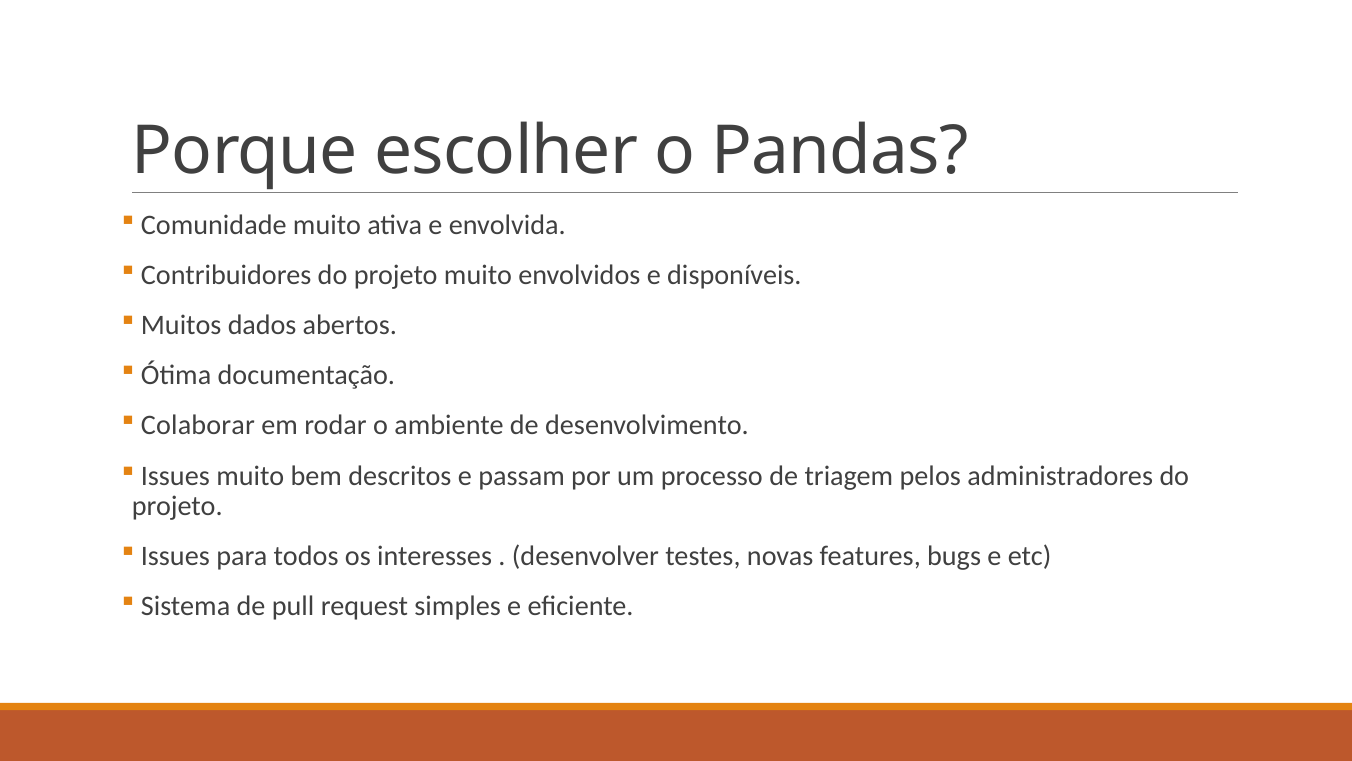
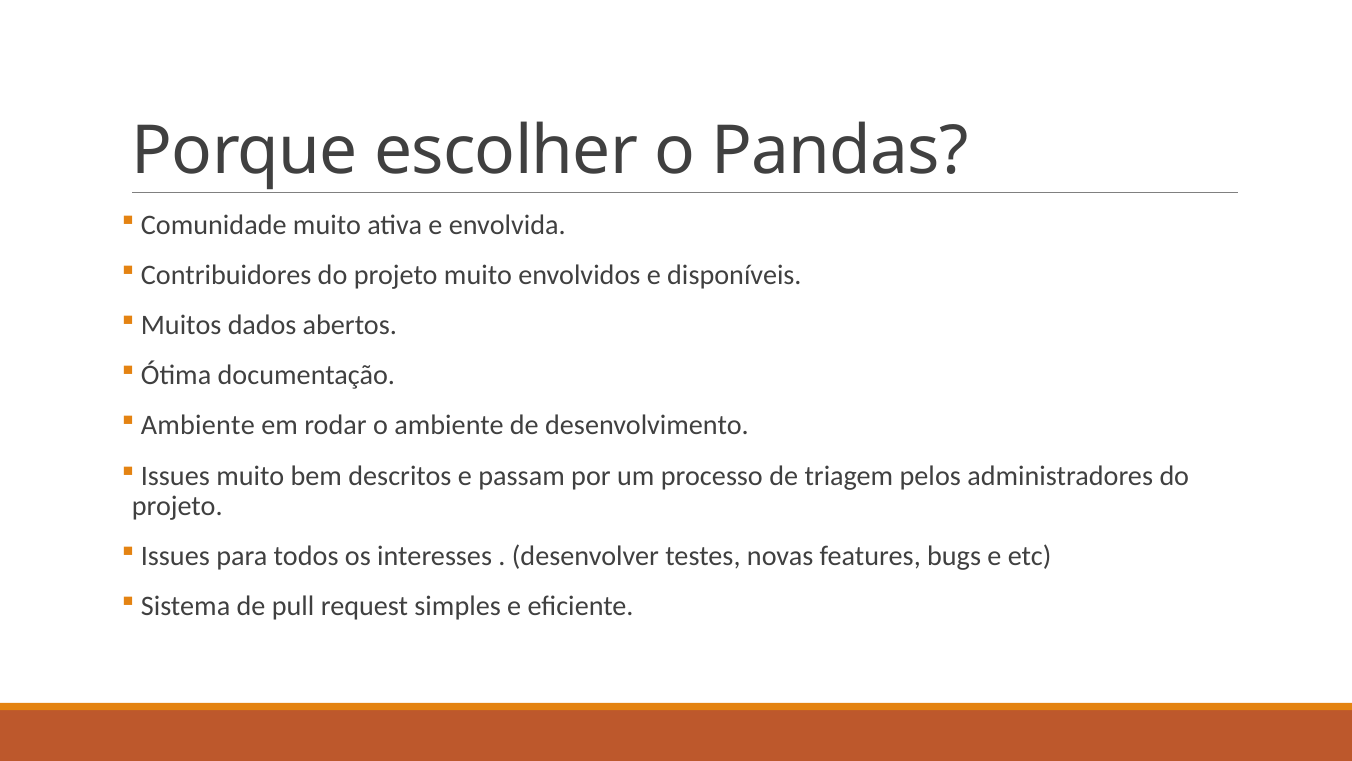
Colaborar at (198, 425): Colaborar -> Ambiente
